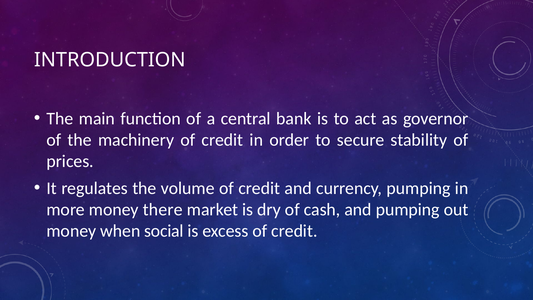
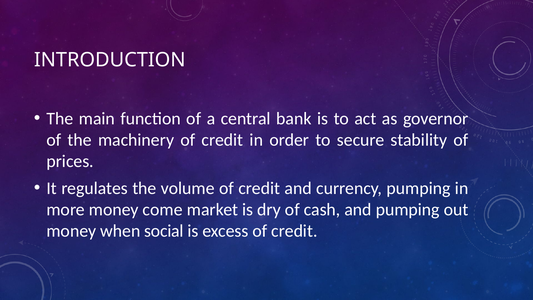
there: there -> come
